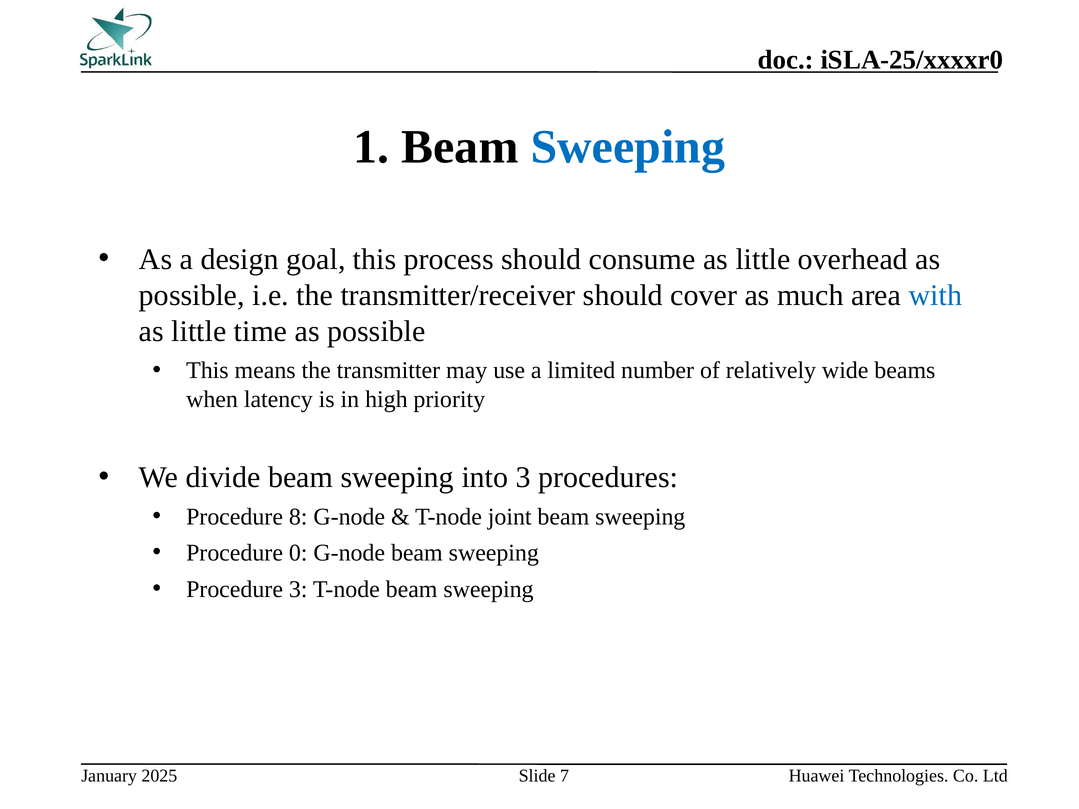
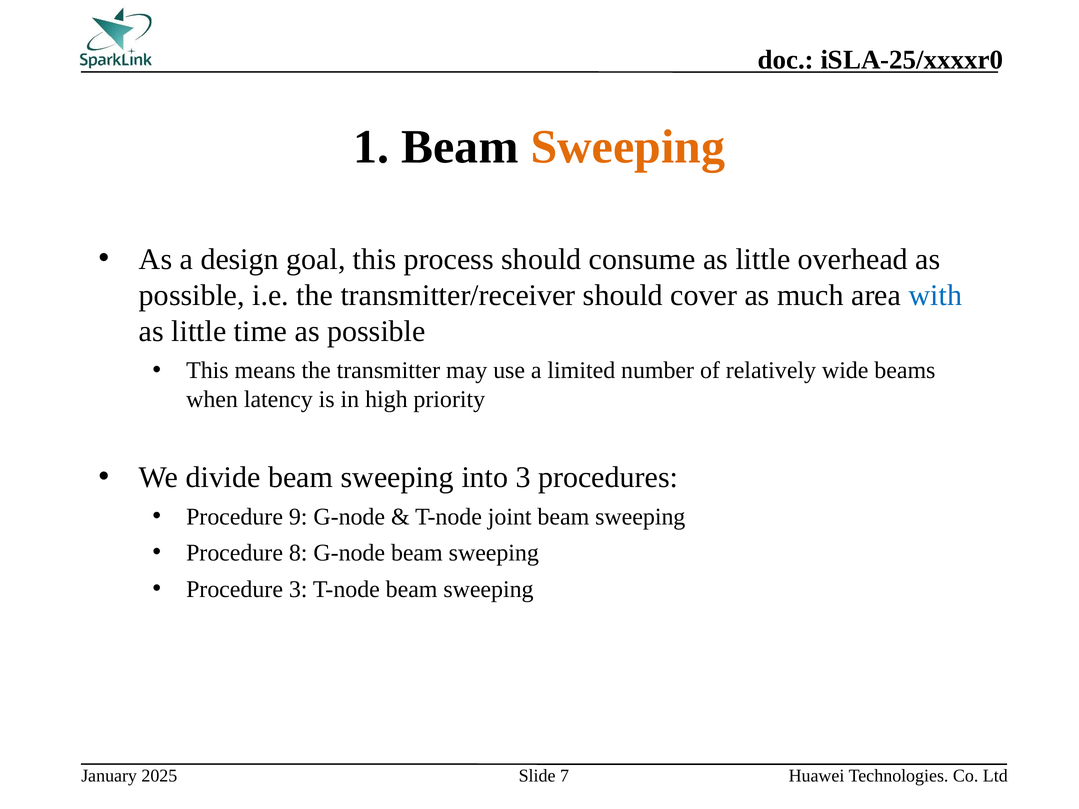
Sweeping at (628, 147) colour: blue -> orange
8: 8 -> 9
0: 0 -> 8
